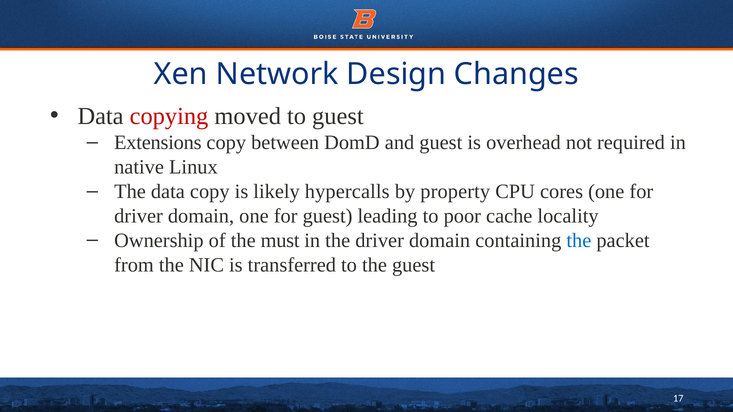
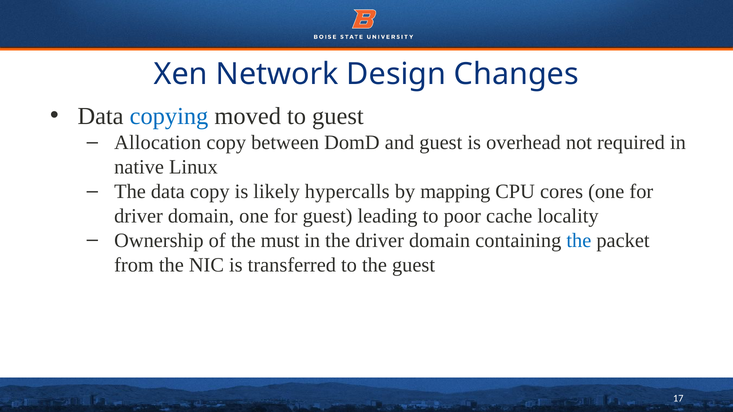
copying colour: red -> blue
Extensions: Extensions -> Allocation
property: property -> mapping
